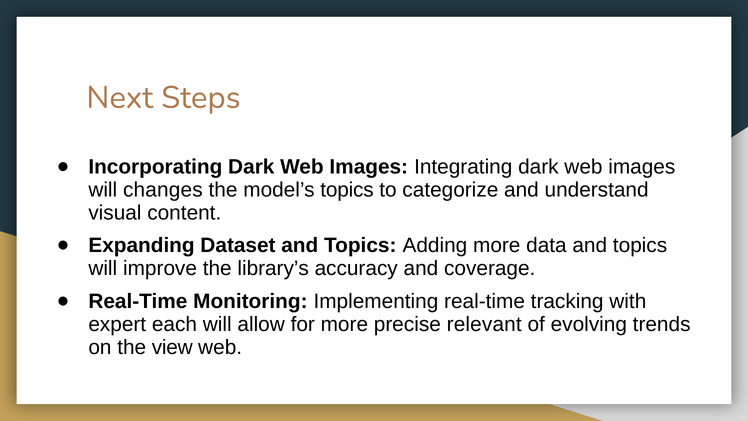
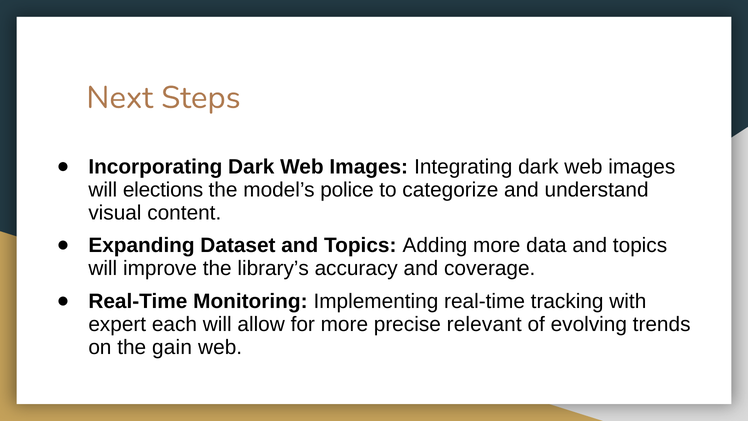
changes: changes -> elections
model’s topics: topics -> police
view: view -> gain
